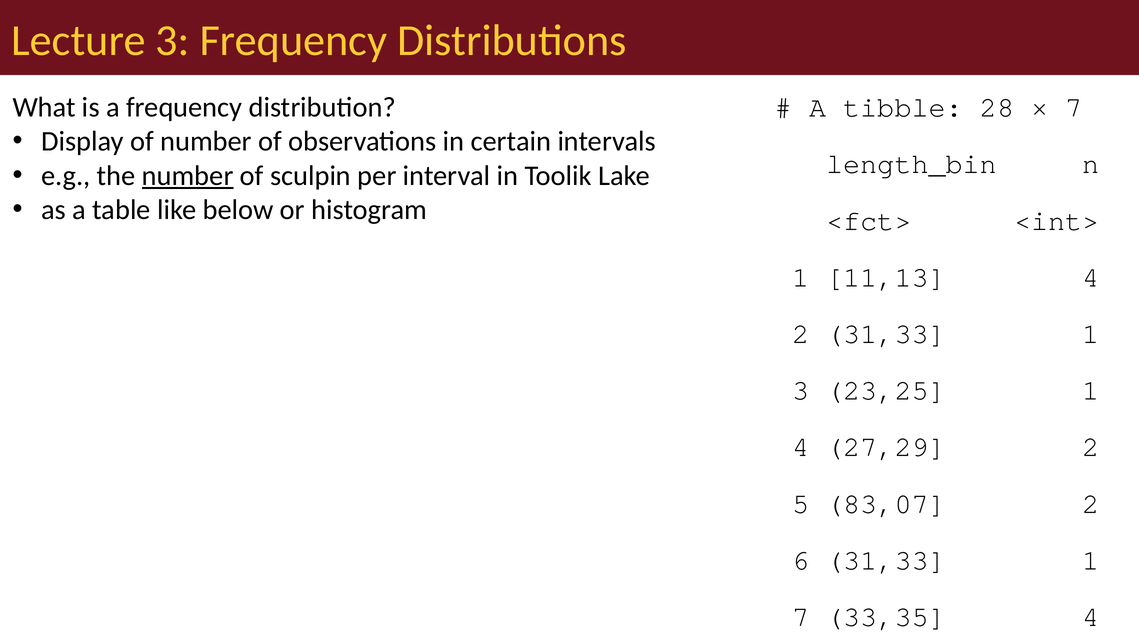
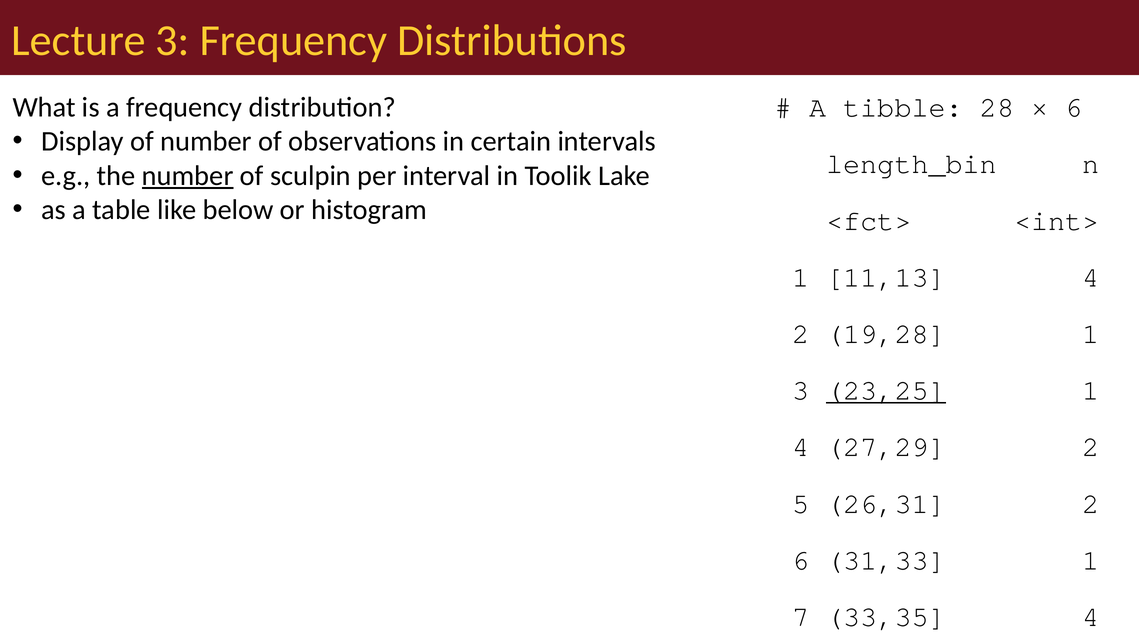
7 at (1074, 107): 7 -> 6
2 31,33: 31,33 -> 19,28
23,25 underline: none -> present
83,07: 83,07 -> 26,31
